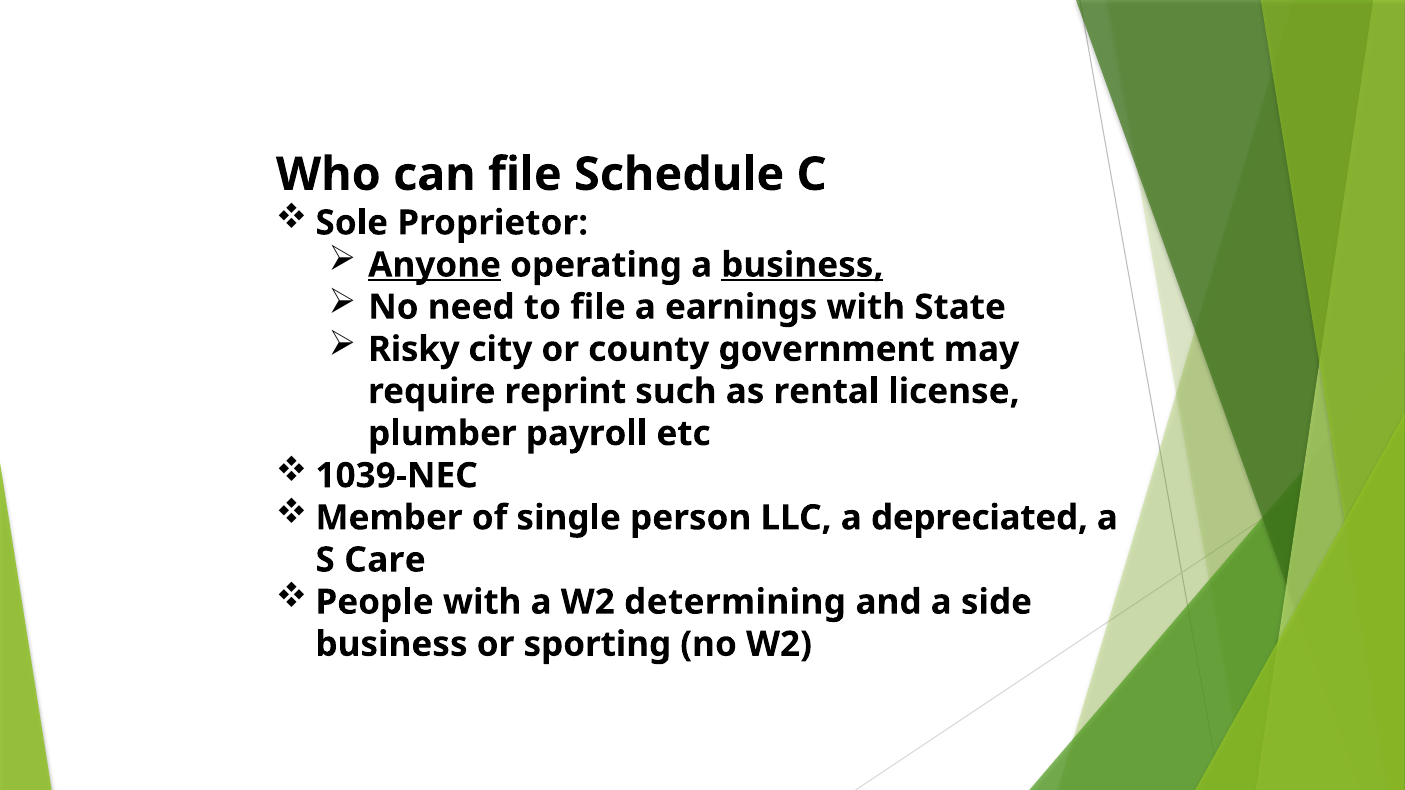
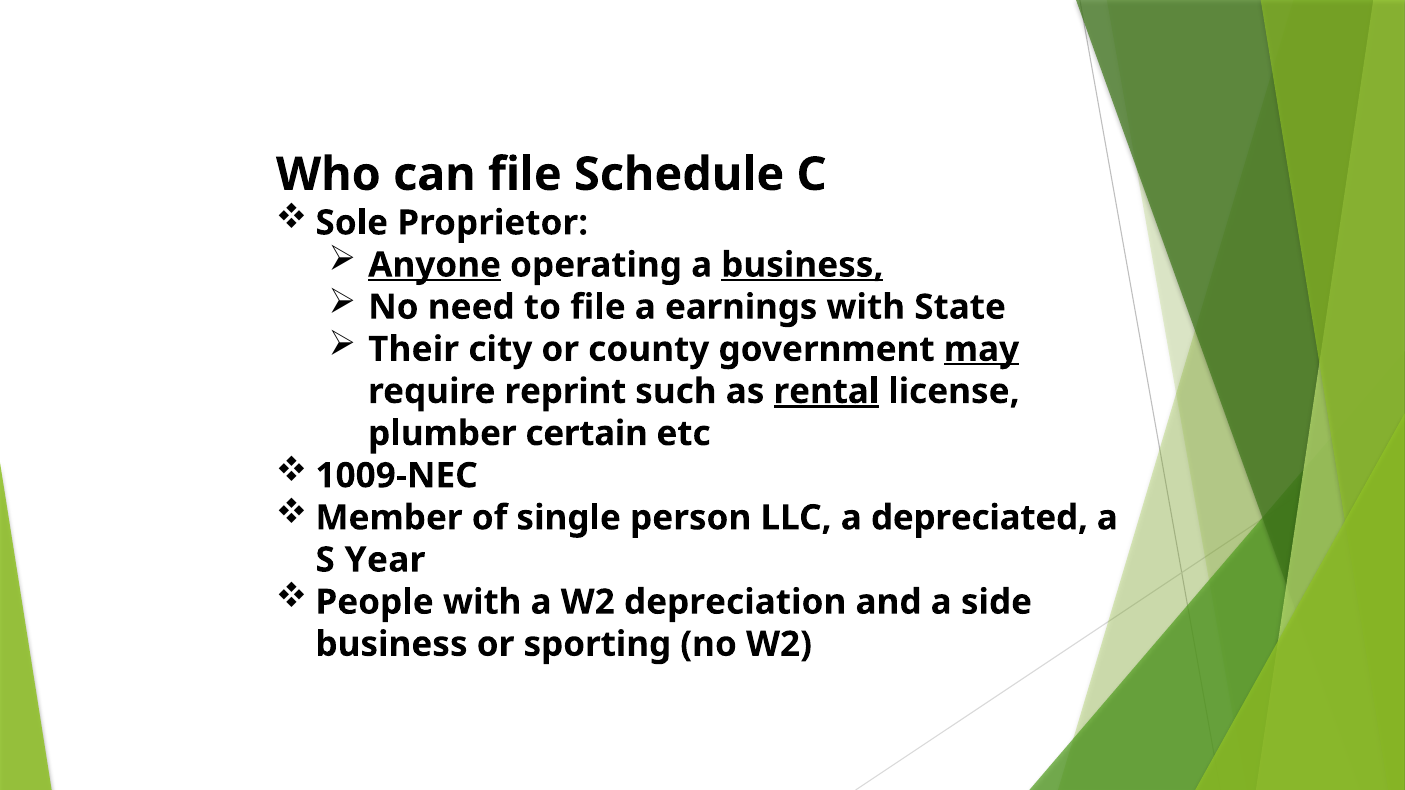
Risky: Risky -> Their
may underline: none -> present
rental underline: none -> present
payroll: payroll -> certain
1039-NEC: 1039-NEC -> 1009-NEC
Care: Care -> Year
determining: determining -> depreciation
